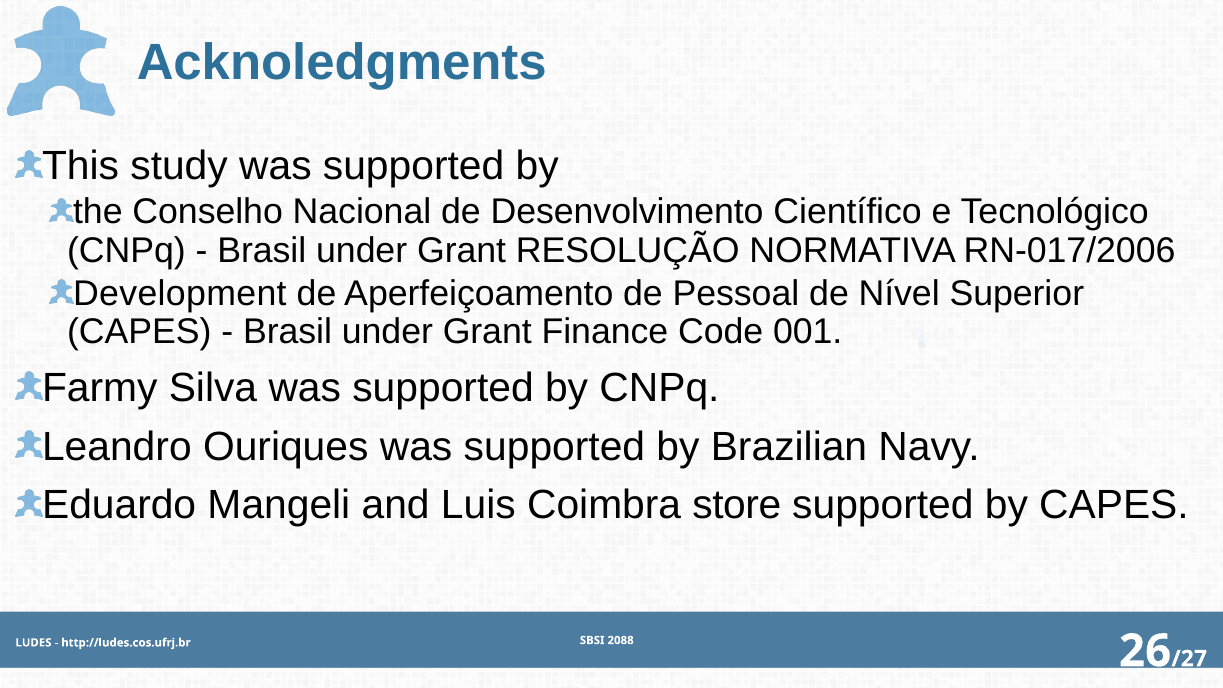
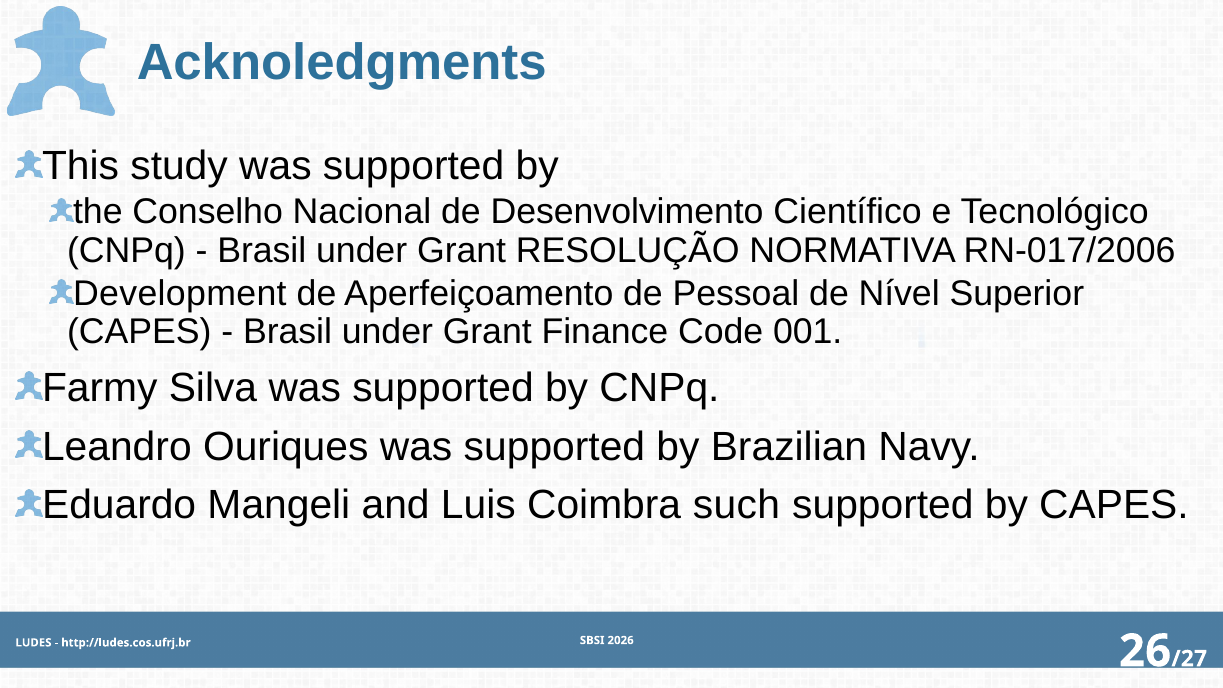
store: store -> such
2088: 2088 -> 2026
